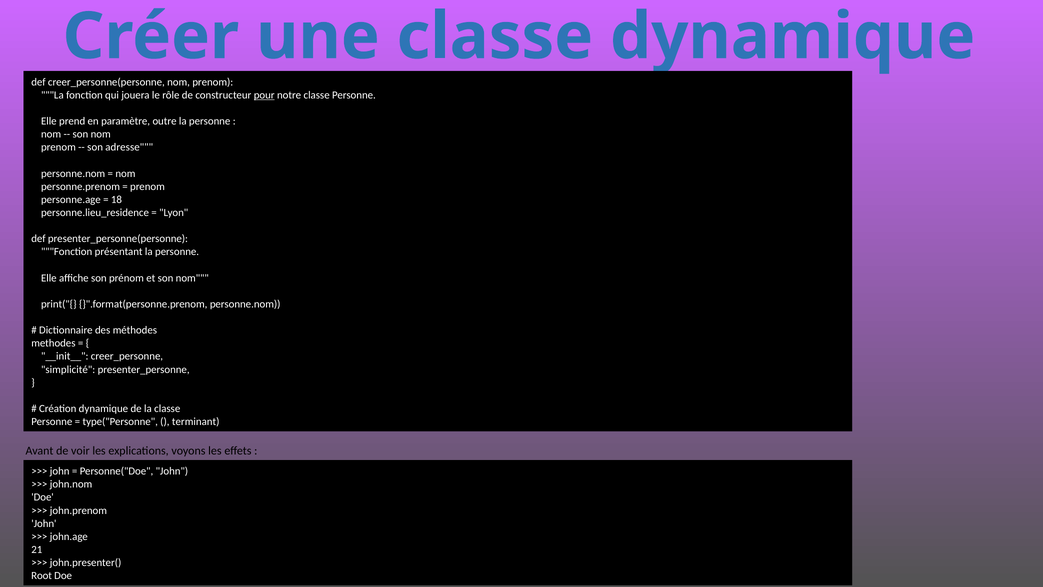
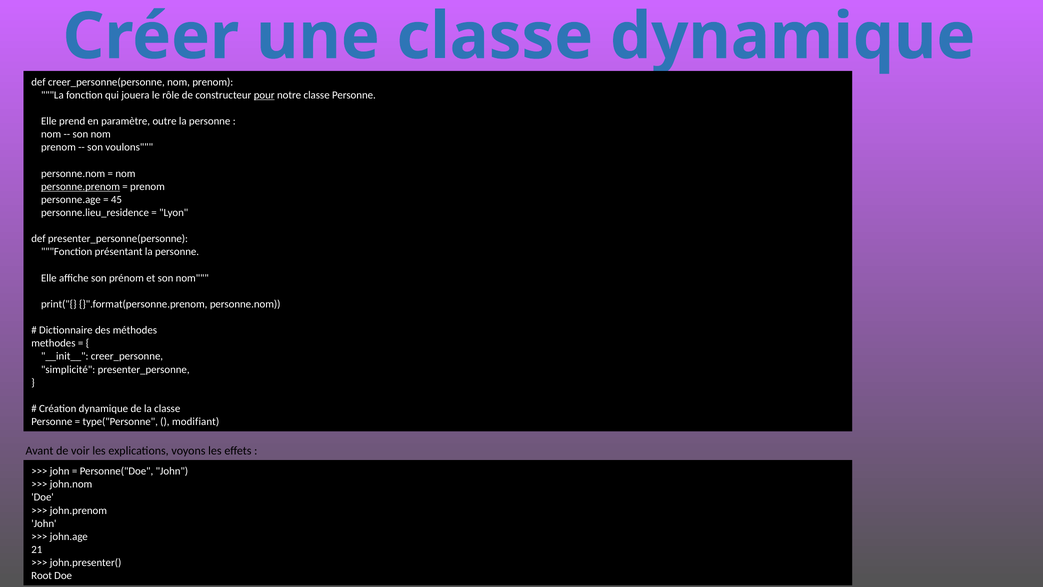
adresse: adresse -> voulons
personne.prenom underline: none -> present
18: 18 -> 45
terminant: terminant -> modifiant
